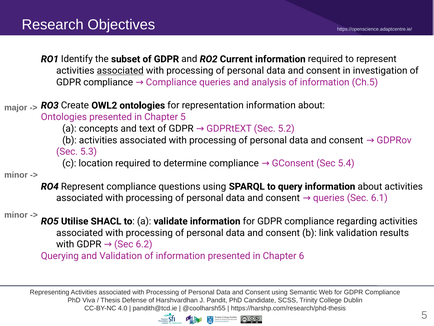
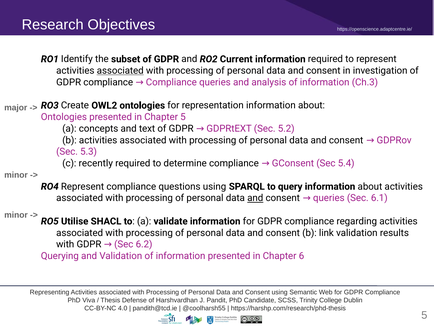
Ch.5: Ch.5 -> Ch.3
location: location -> recently
and at (255, 198) underline: none -> present
